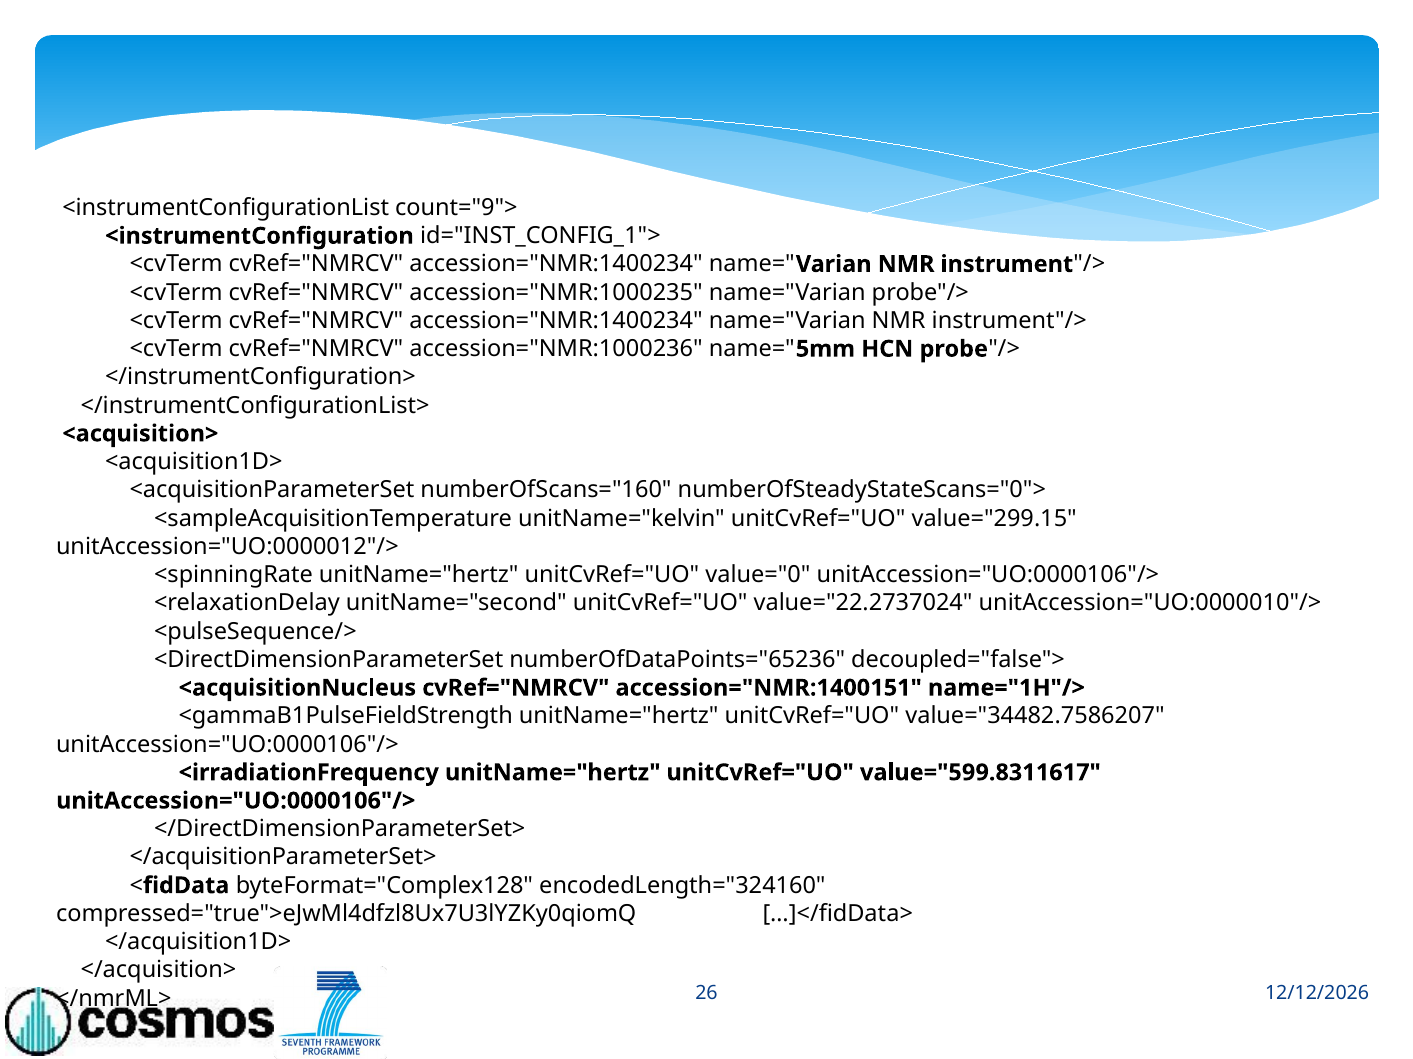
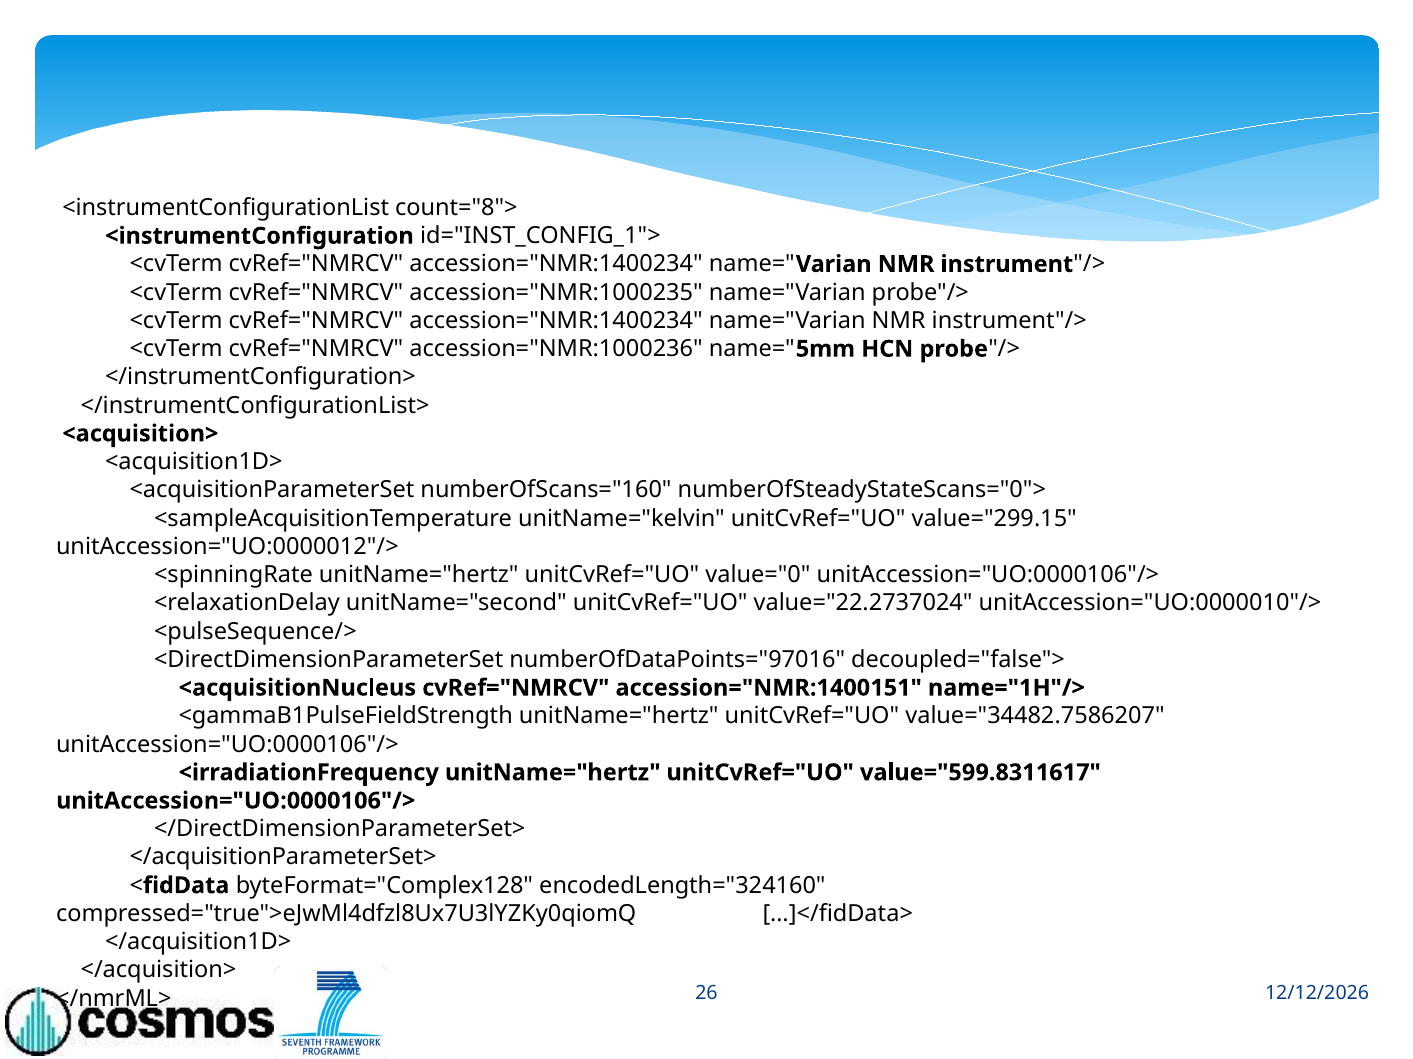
count="9">: count="9"> -> count="8">
numberOfDataPoints="65236: numberOfDataPoints="65236 -> numberOfDataPoints="97016
